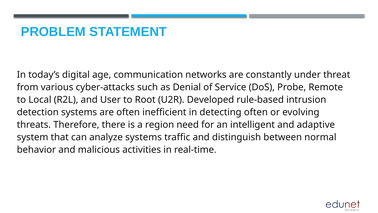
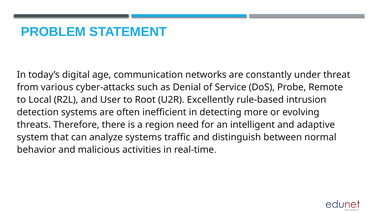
Developed: Developed -> Excellently
detecting often: often -> more
